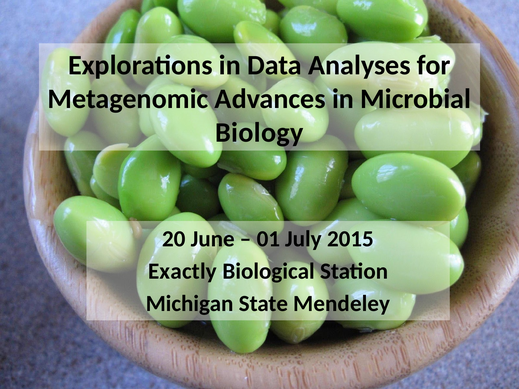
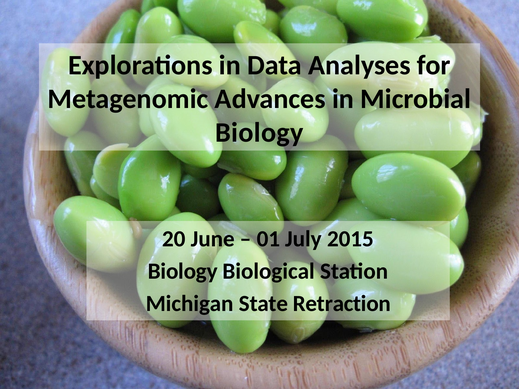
Exactly at (182, 271): Exactly -> Biology
Mendeley: Mendeley -> Retraction
